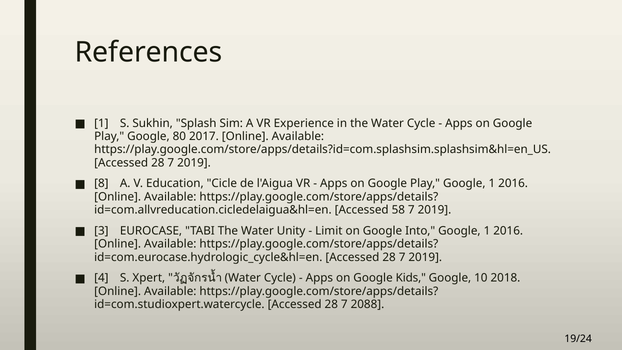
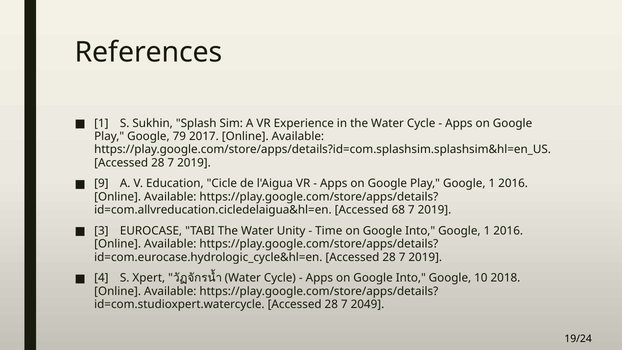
80: 80 -> 79
8: 8 -> 9
58: 58 -> 68
Limit: Limit -> Time
Apps on Google Kids: Kids -> Into
2088: 2088 -> 2049
